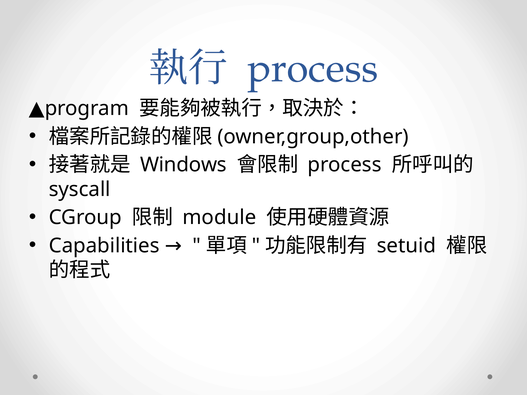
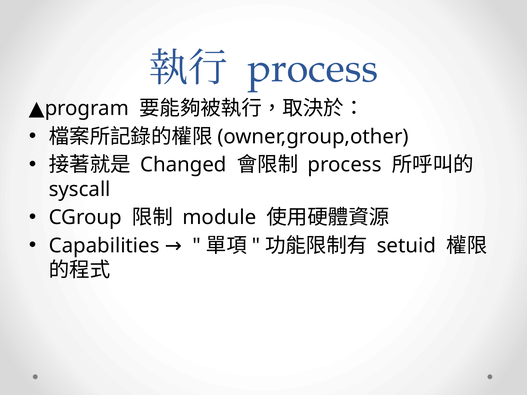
Windows: Windows -> Changed
